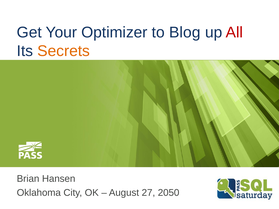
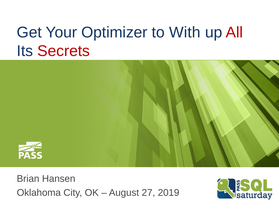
Blog: Blog -> With
Secrets colour: orange -> red
2050: 2050 -> 2019
